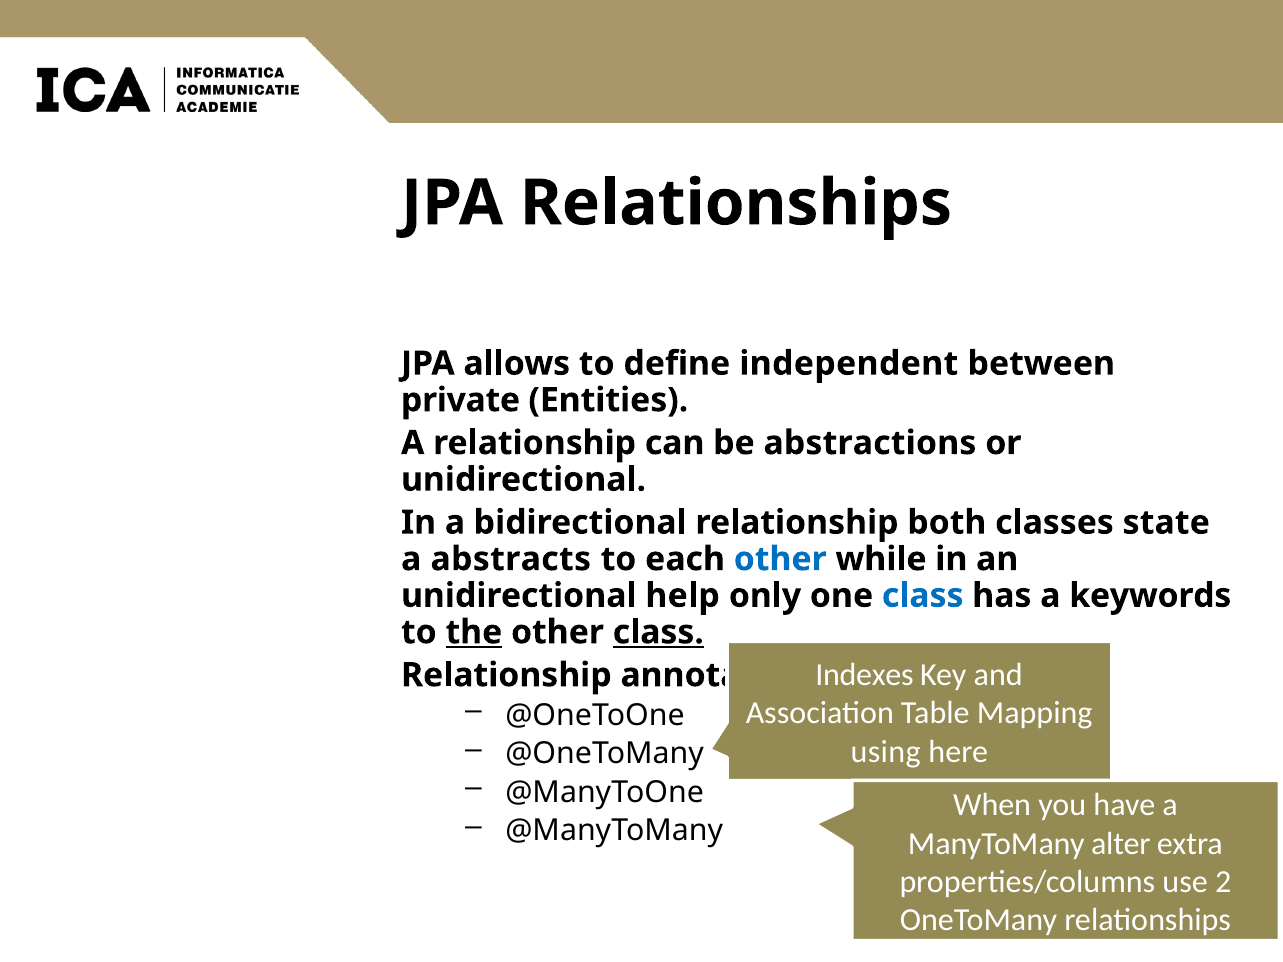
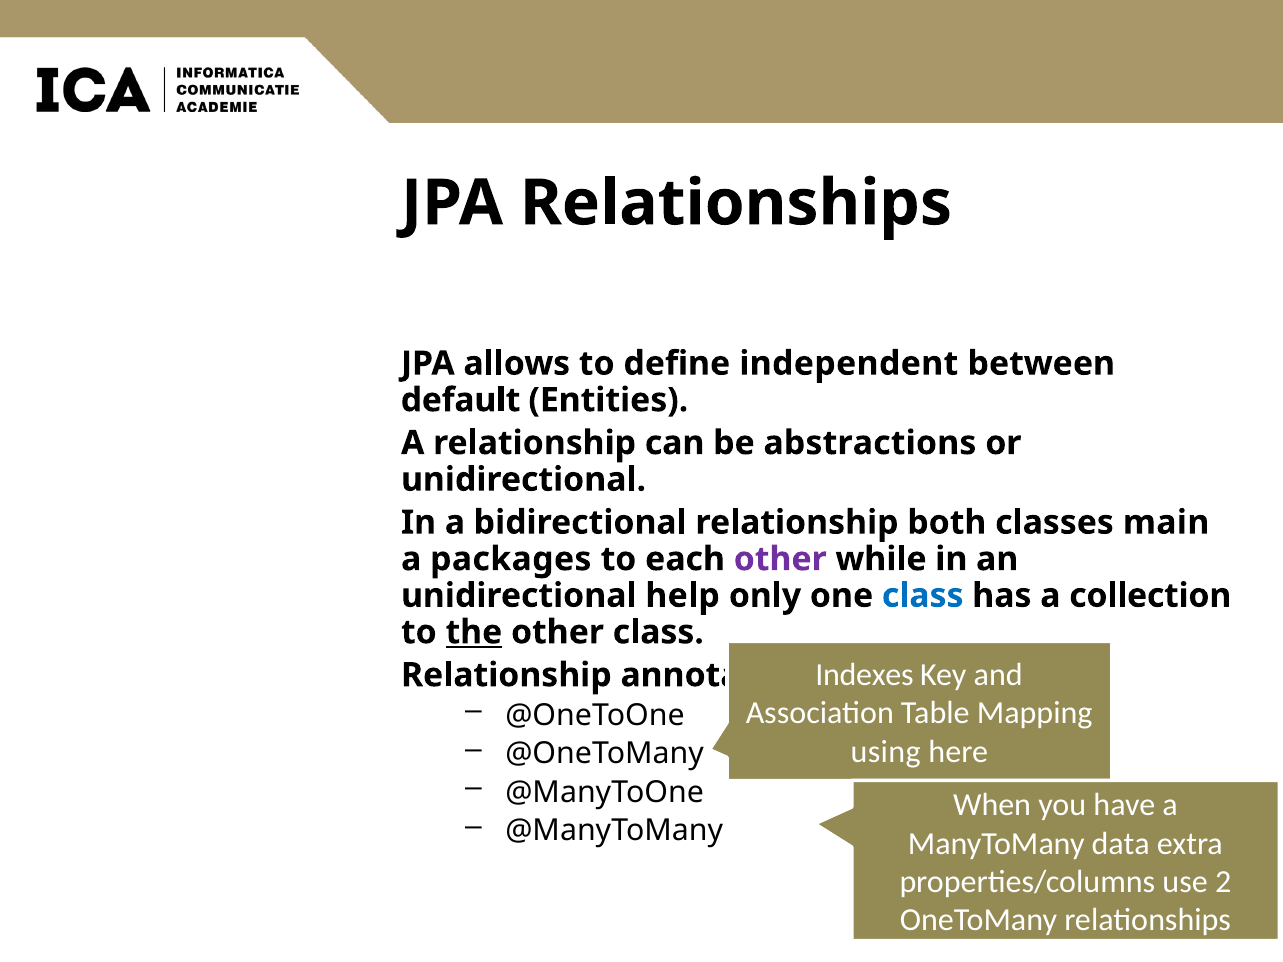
private: private -> default
state: state -> main
abstracts: abstracts -> packages
other at (780, 559) colour: blue -> purple
keywords: keywords -> collection
class at (658, 632) underline: present -> none
alter: alter -> data
